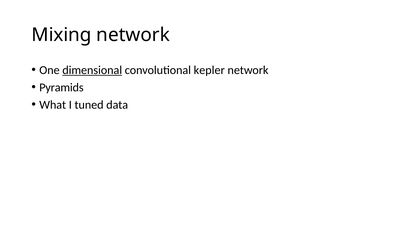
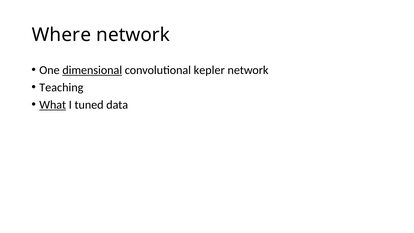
Mixing: Mixing -> Where
Pyramids: Pyramids -> Teaching
What underline: none -> present
